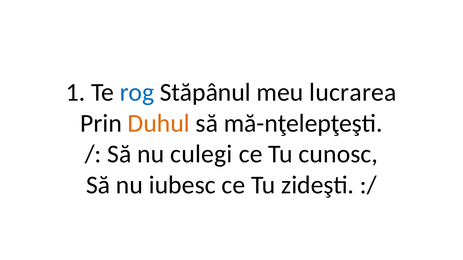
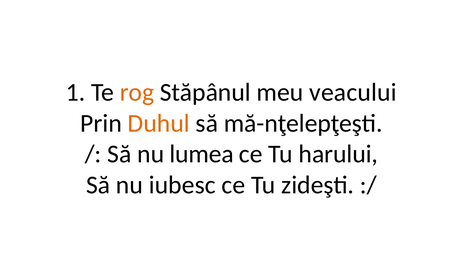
rog colour: blue -> orange
lucrarea: lucrarea -> veacului
culegi: culegi -> lumea
cunosc: cunosc -> harului
